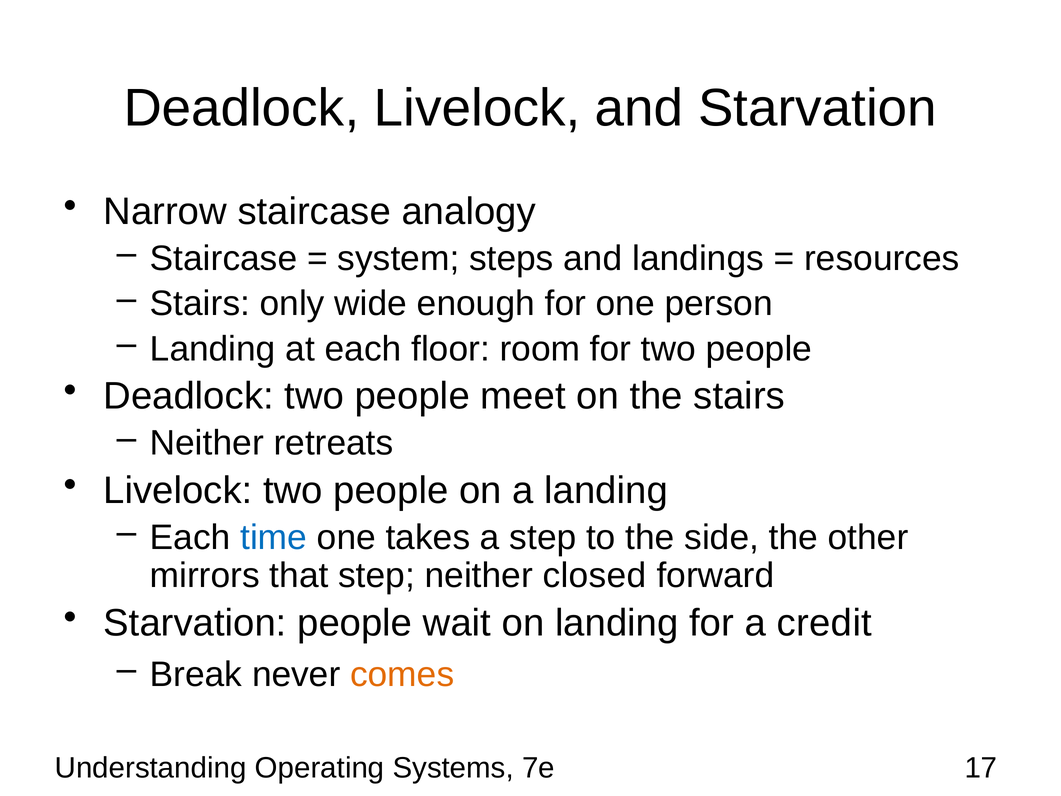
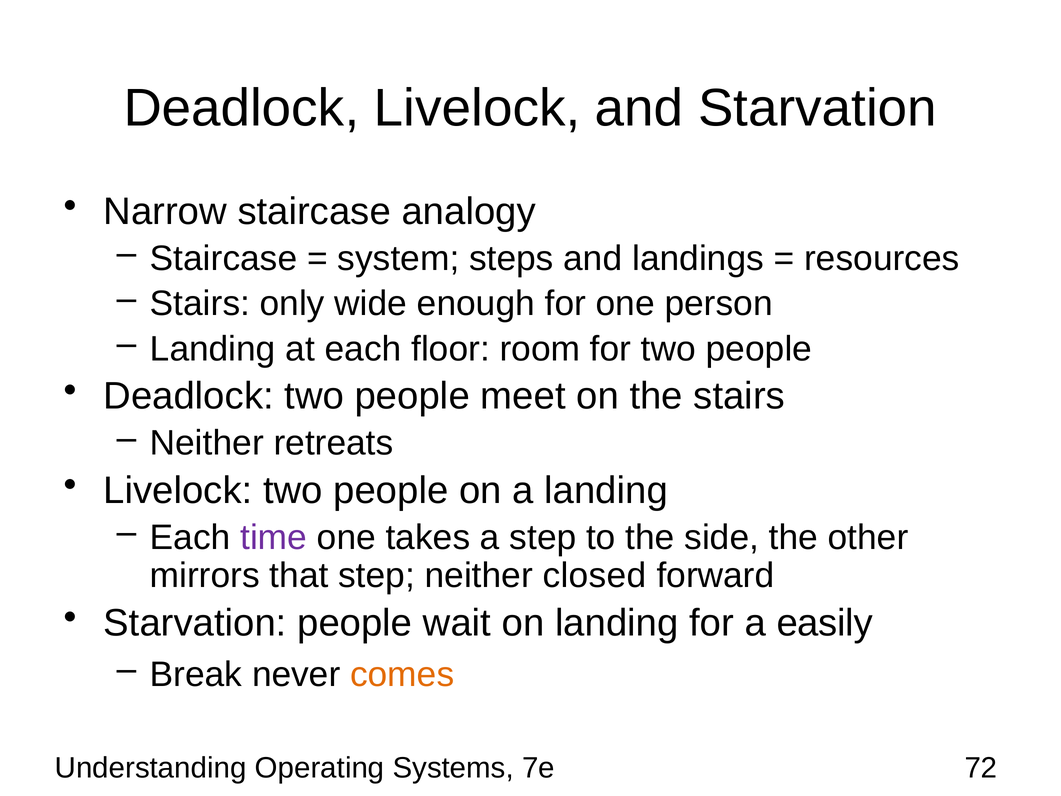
time colour: blue -> purple
credit: credit -> easily
17: 17 -> 72
